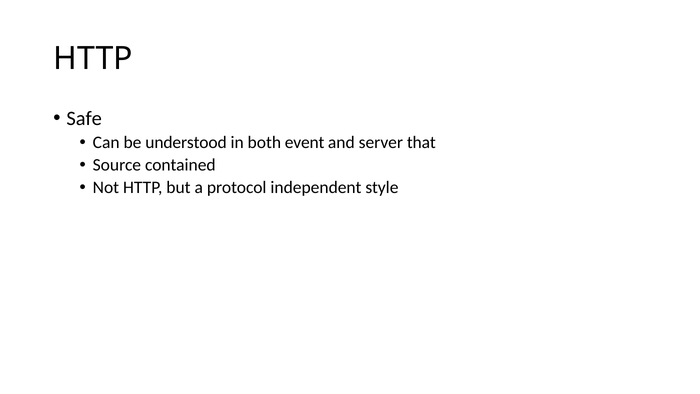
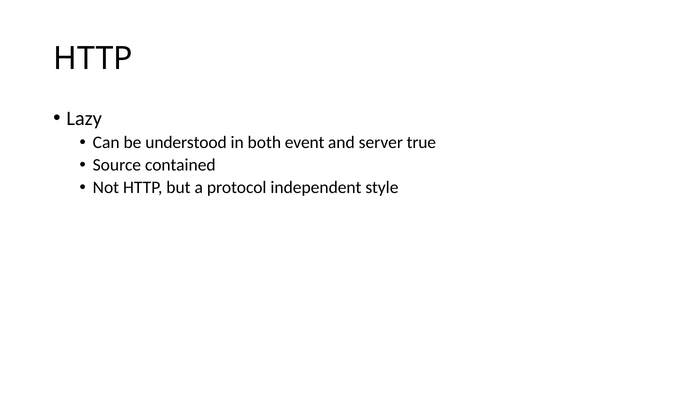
Safe: Safe -> Lazy
that: that -> true
